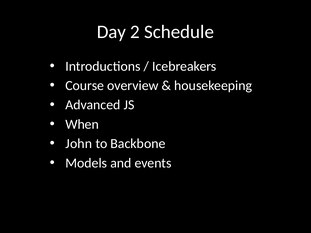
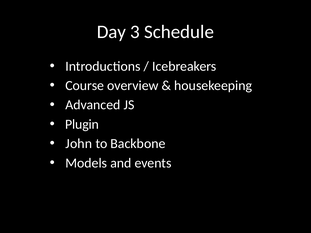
2: 2 -> 3
When: When -> Plugin
